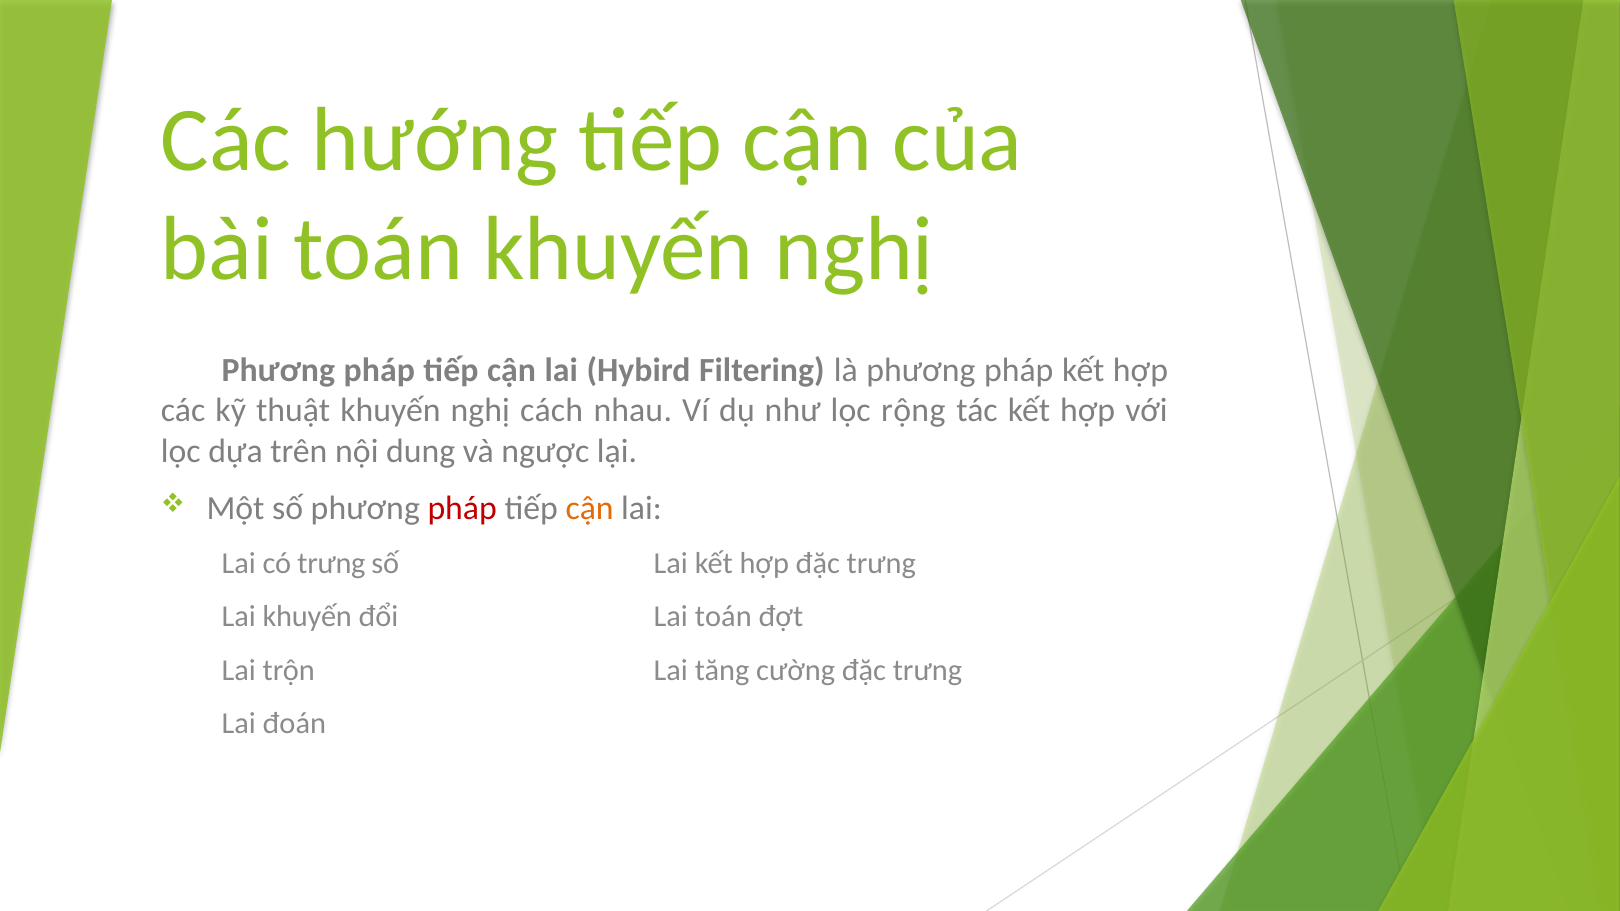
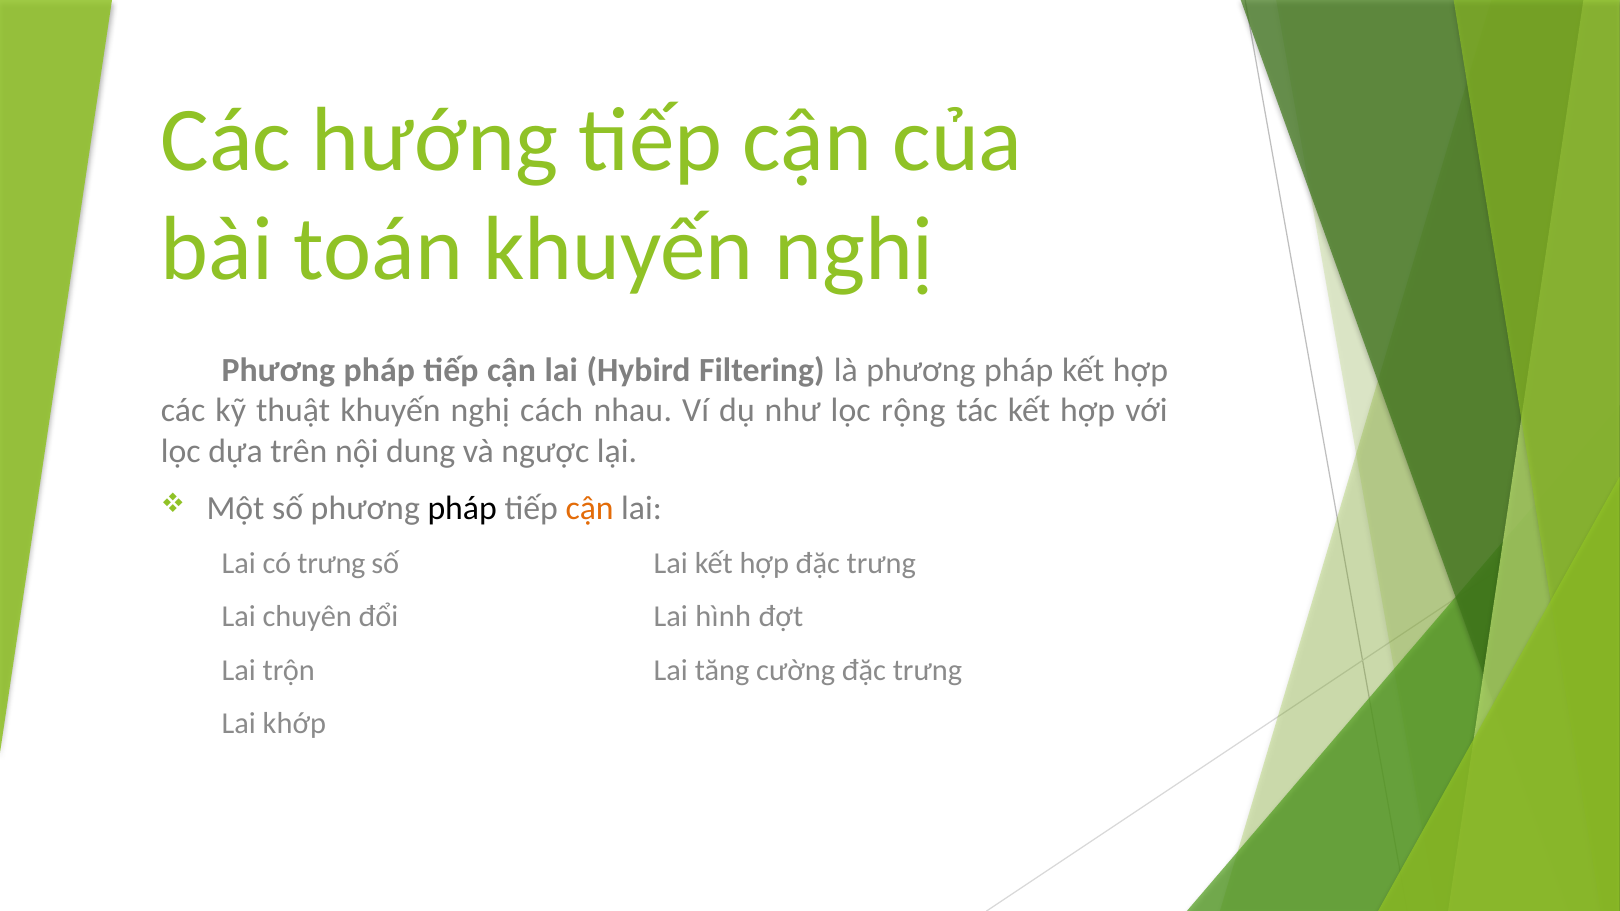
pháp at (462, 509) colour: red -> black
Lai khuyến: khuyến -> chuyên
Lai toán: toán -> hình
đoán: đoán -> khớp
